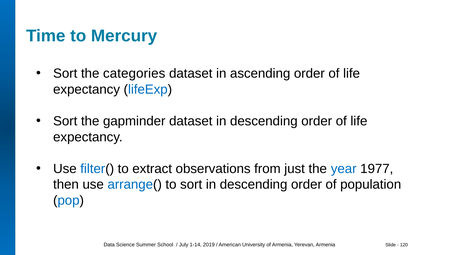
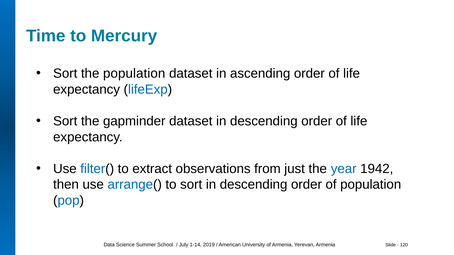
the categories: categories -> population
1977: 1977 -> 1942
